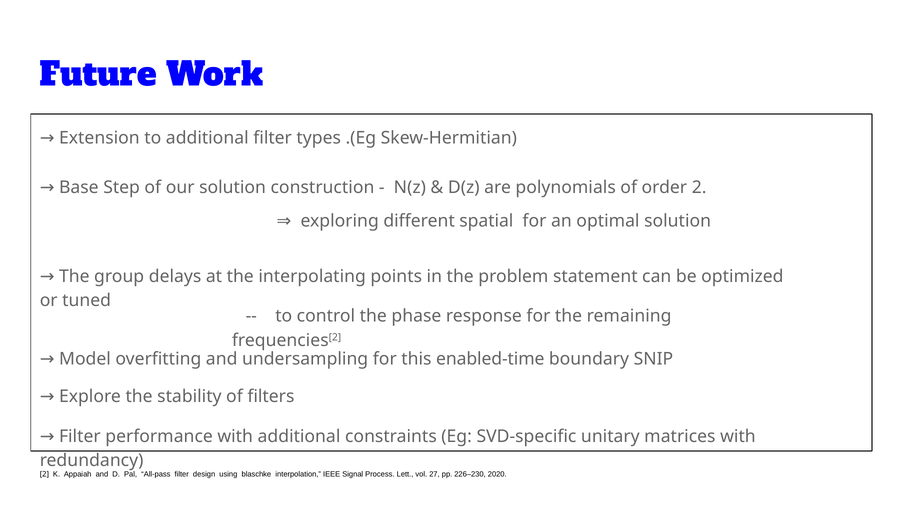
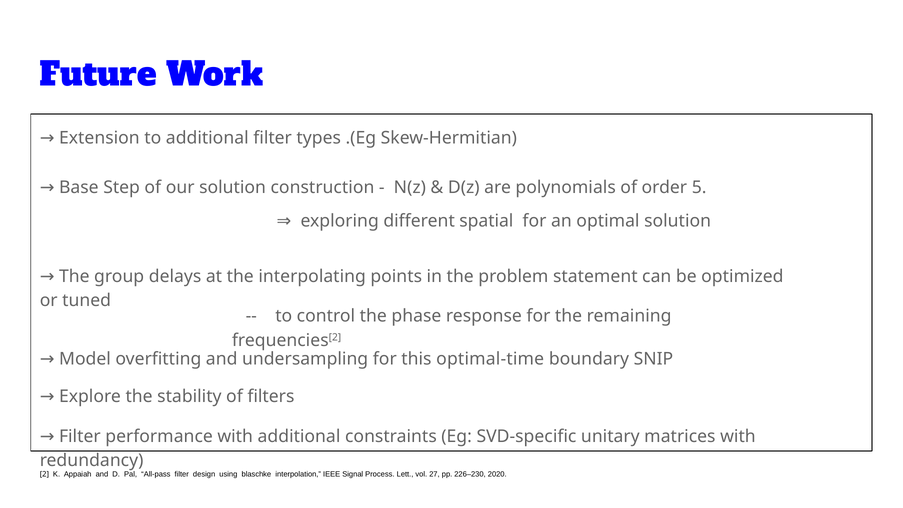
order 2: 2 -> 5
enabled-time: enabled-time -> optimal-time
